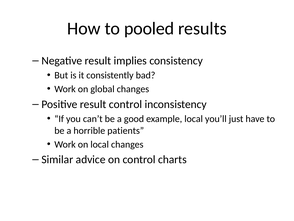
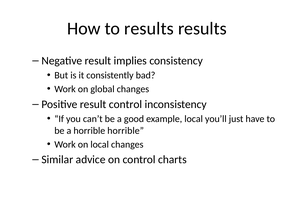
to pooled: pooled -> results
horrible patients: patients -> horrible
